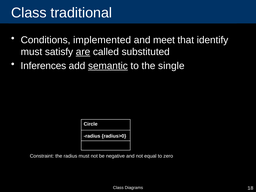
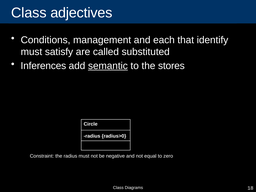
traditional: traditional -> adjectives
implemented: implemented -> management
meet: meet -> each
are underline: present -> none
single: single -> stores
